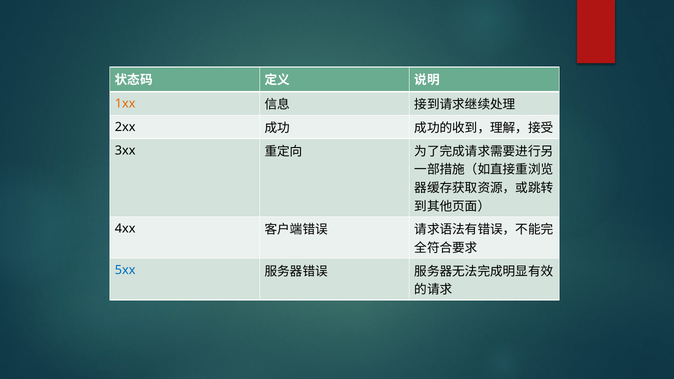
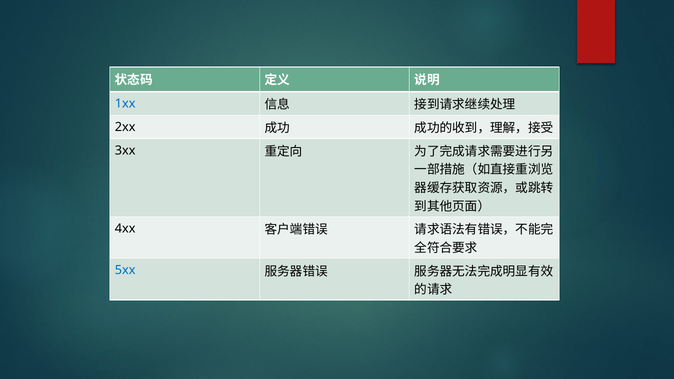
1xx colour: orange -> blue
